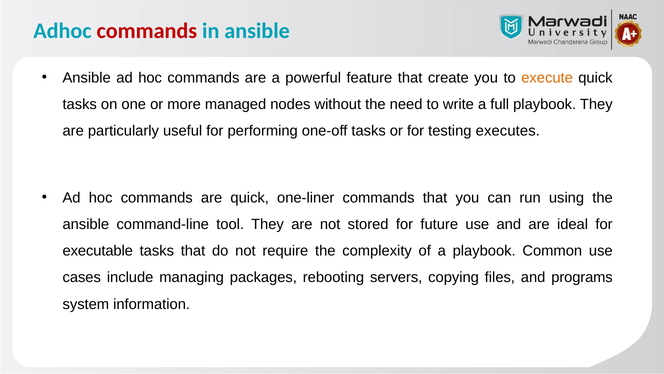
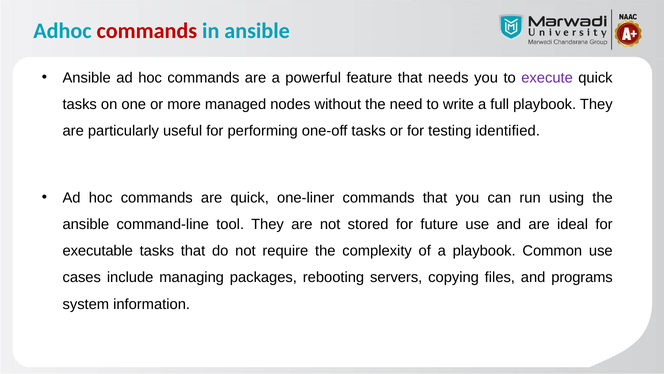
create: create -> needs
execute colour: orange -> purple
executes: executes -> identified
